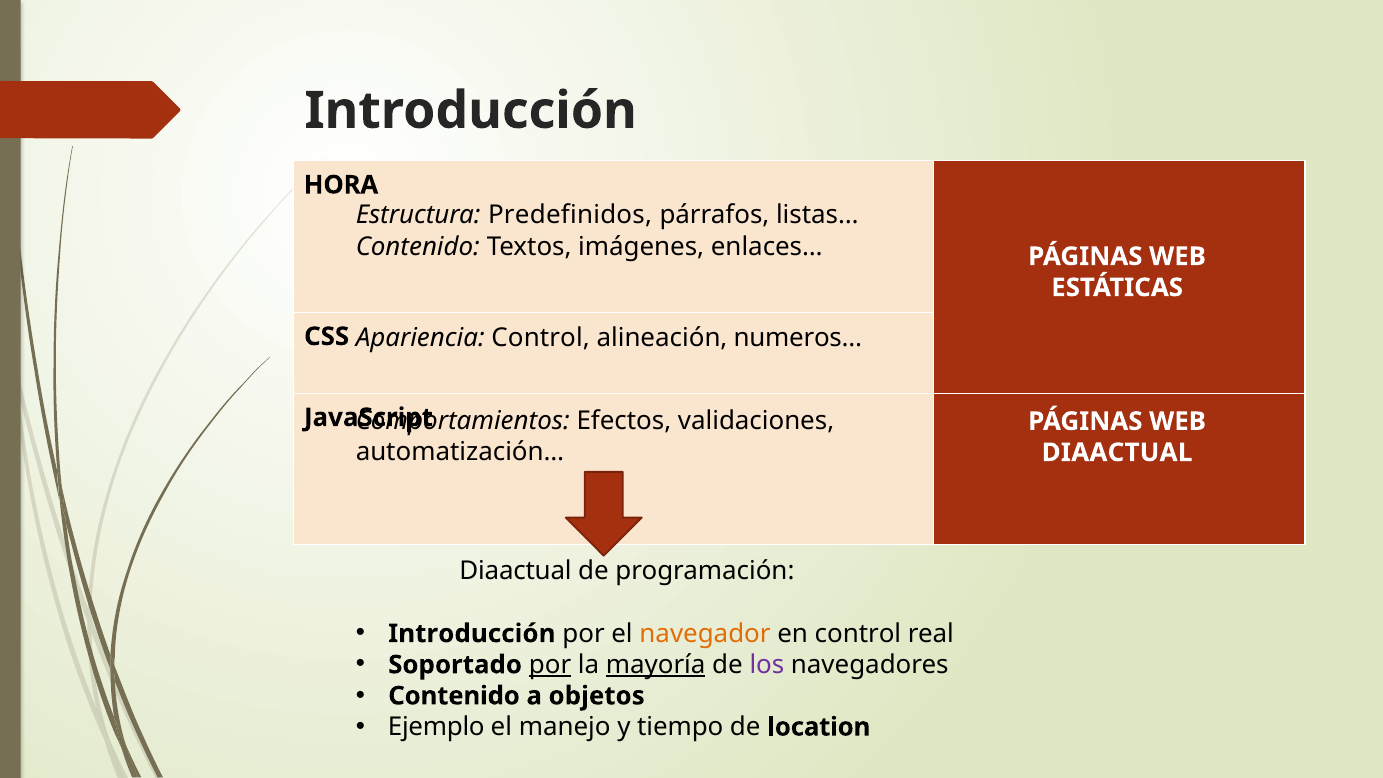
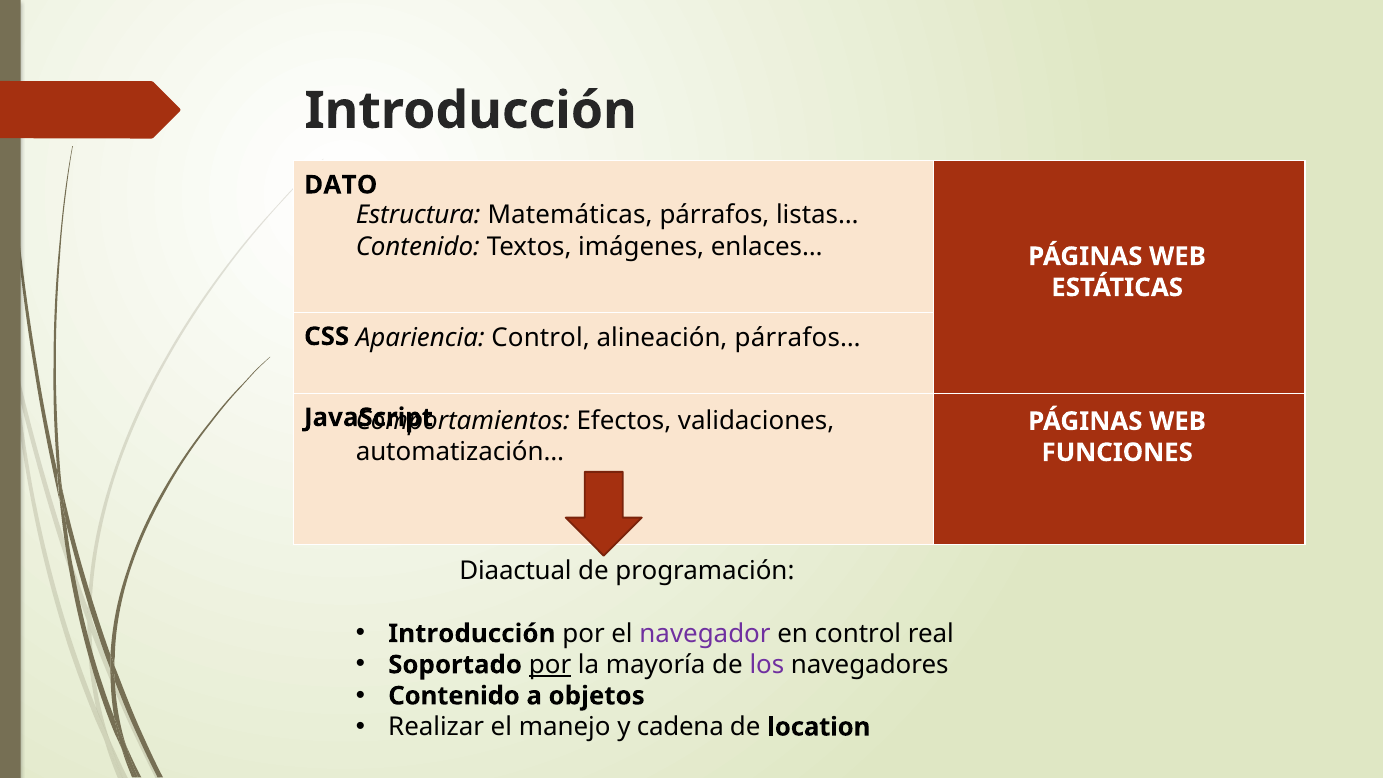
HORA: HORA -> DATO
Predefinidos: Predefinidos -> Matemáticas
numeros…: numeros… -> párrafos…
DIAACTUAL at (1117, 452): DIAACTUAL -> FUNCIONES
navegador colour: orange -> purple
mayoría underline: present -> none
Ejemplo: Ejemplo -> Realizar
tiempo: tiempo -> cadena
